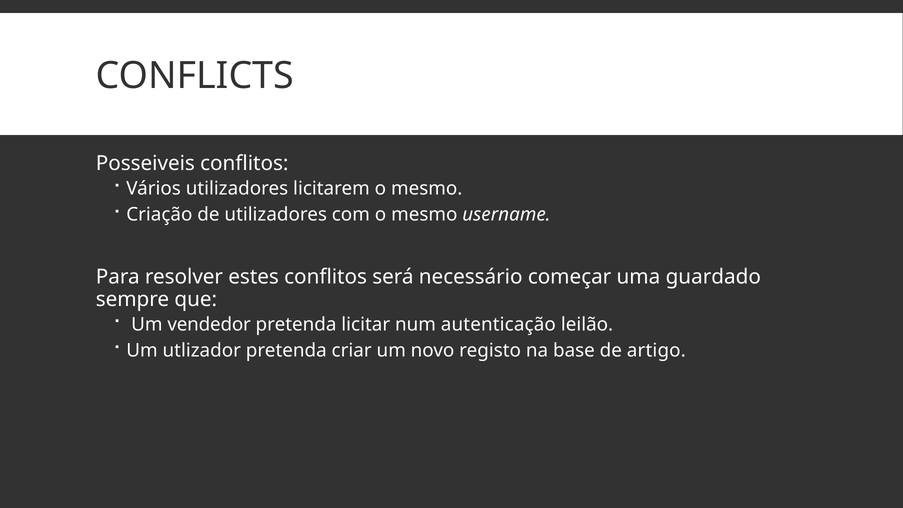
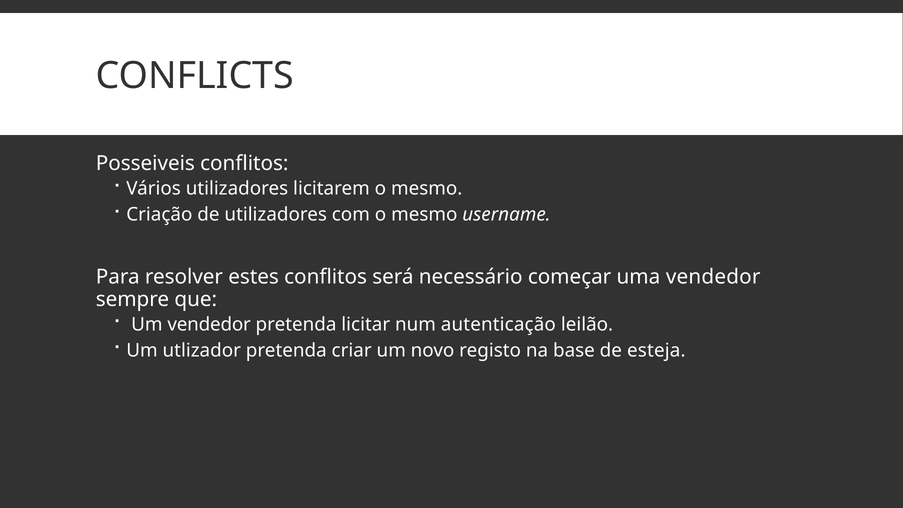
uma guardado: guardado -> vendedor
artigo: artigo -> esteja
